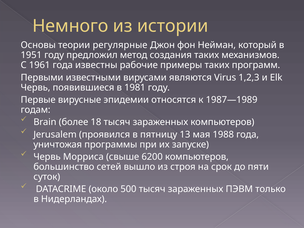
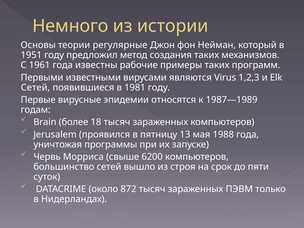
Червь at (35, 88): Червь -> Сетей
500: 500 -> 872
